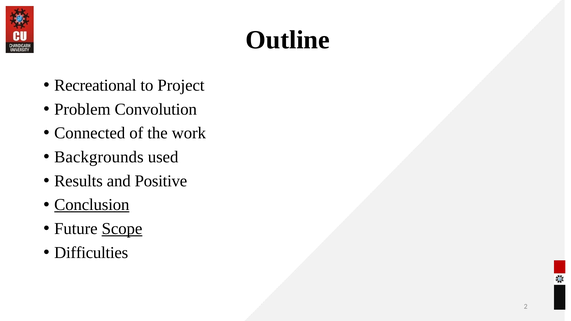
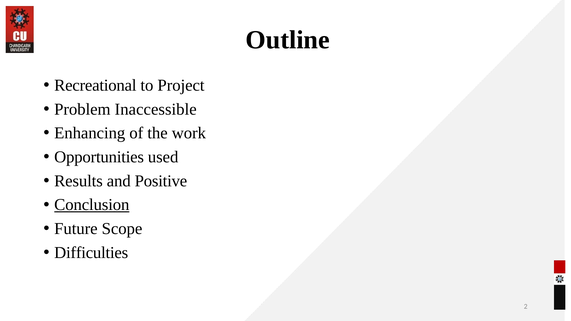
Convolution: Convolution -> Inaccessible
Connected: Connected -> Enhancing
Backgrounds: Backgrounds -> Opportunities
Scope underline: present -> none
